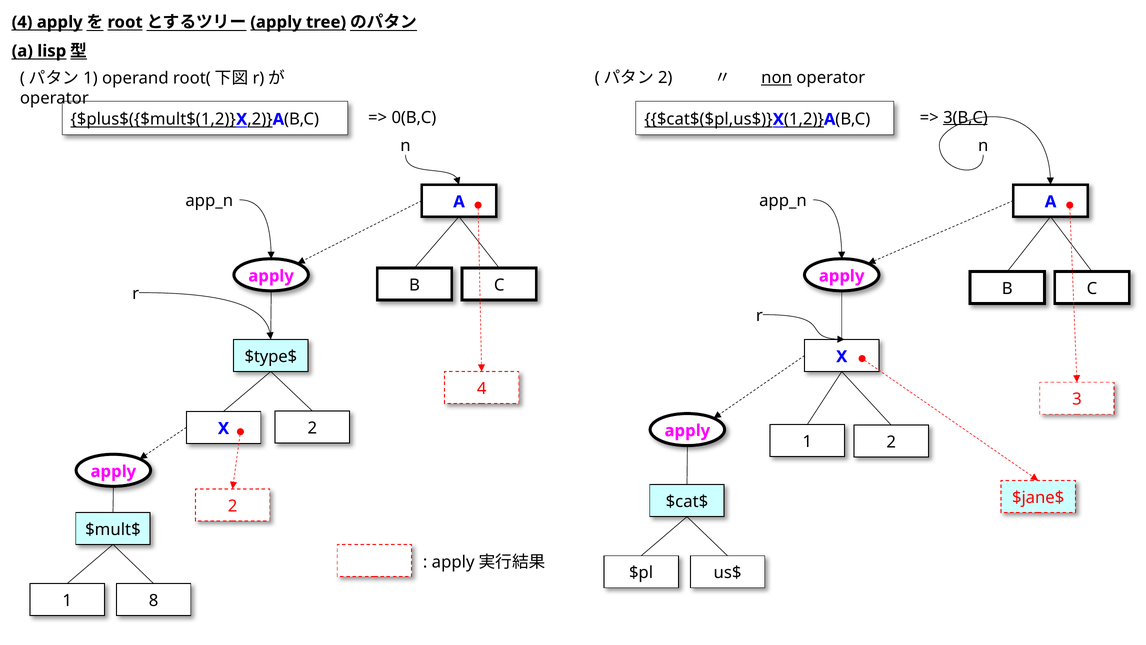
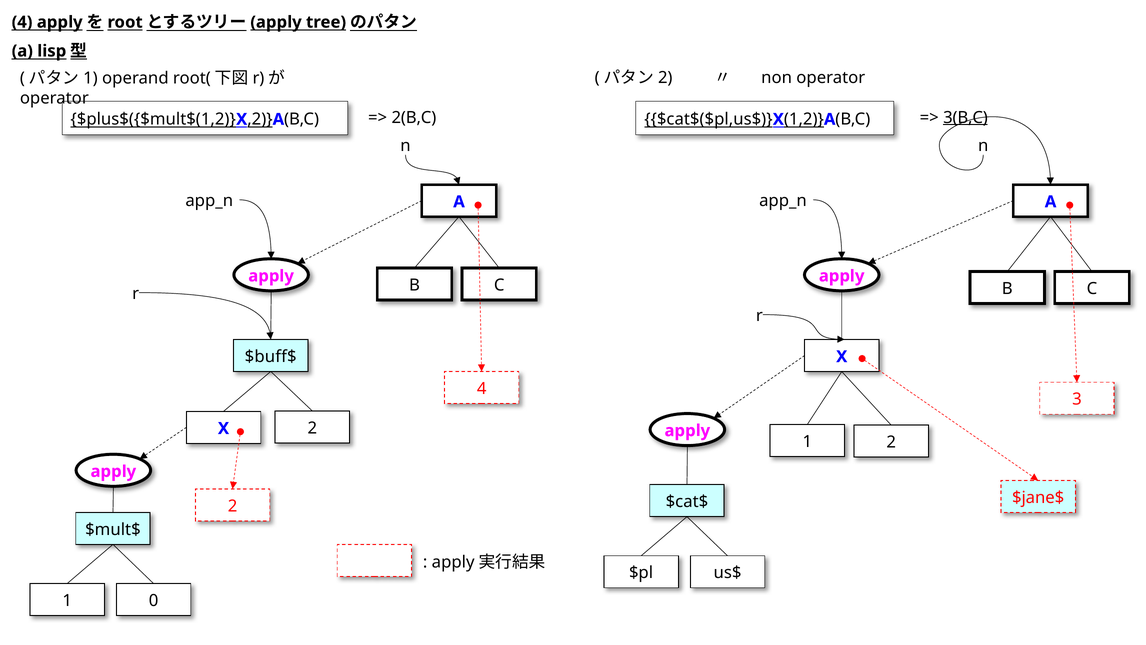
non underline: present -> none
0(B,C: 0(B,C -> 2(B,C
$type$: $type$ -> $buff$
8: 8 -> 0
